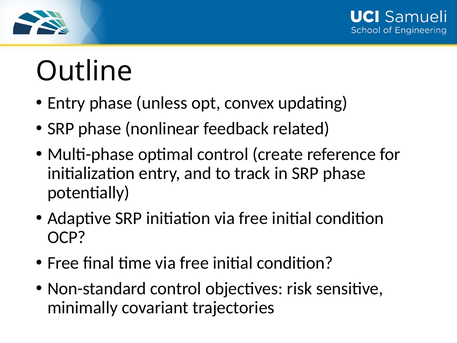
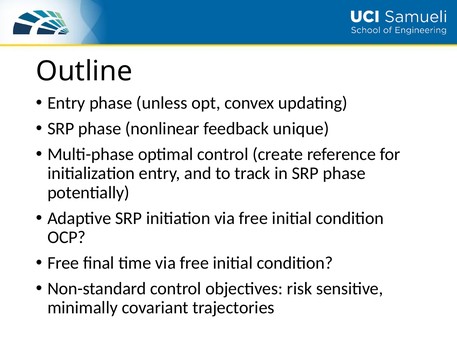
related: related -> unique
